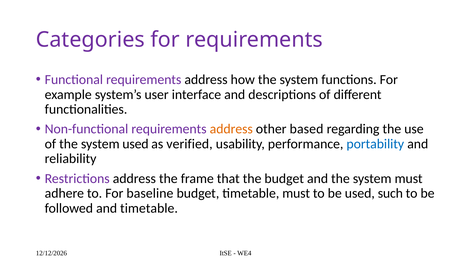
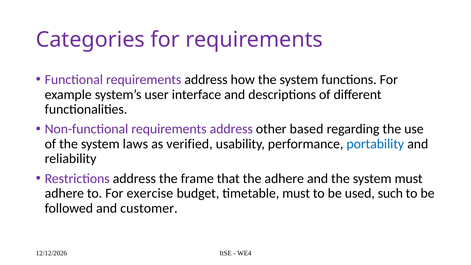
address at (231, 129) colour: orange -> purple
system used: used -> laws
the budget: budget -> adhere
baseline: baseline -> exercise
and timetable: timetable -> customer
